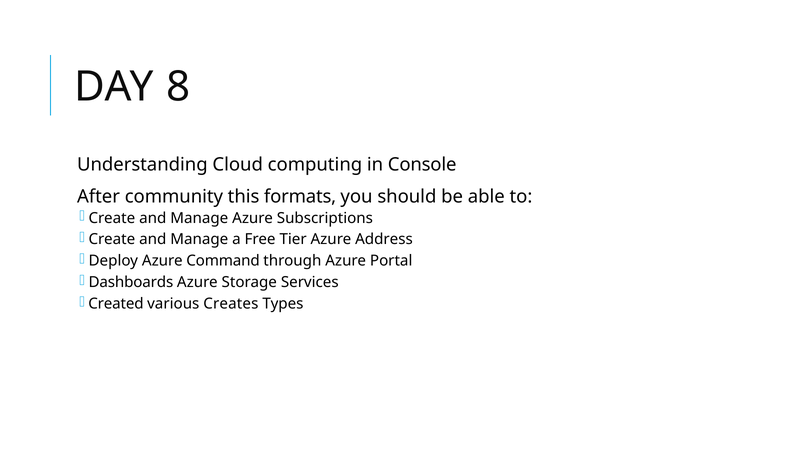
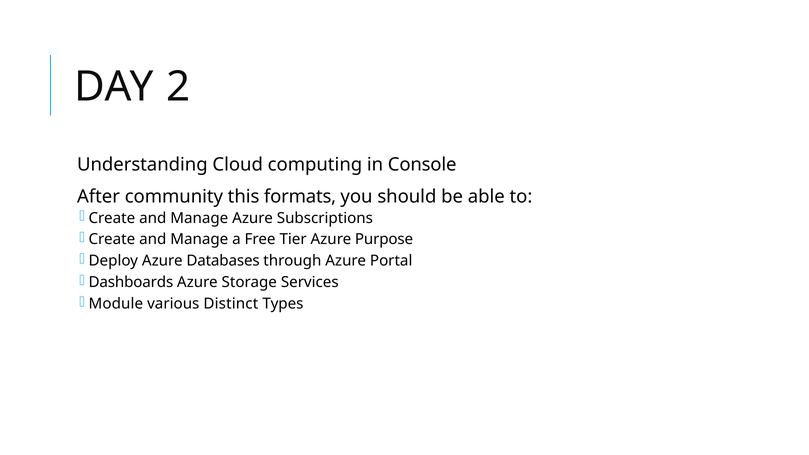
8: 8 -> 2
Address: Address -> Purpose
Command: Command -> Databases
Created: Created -> Module
Creates: Creates -> Distinct
